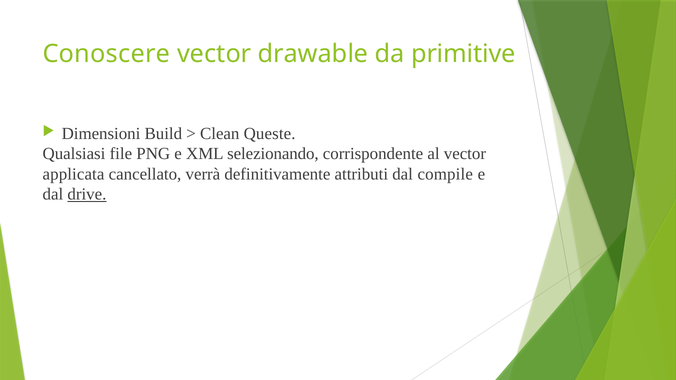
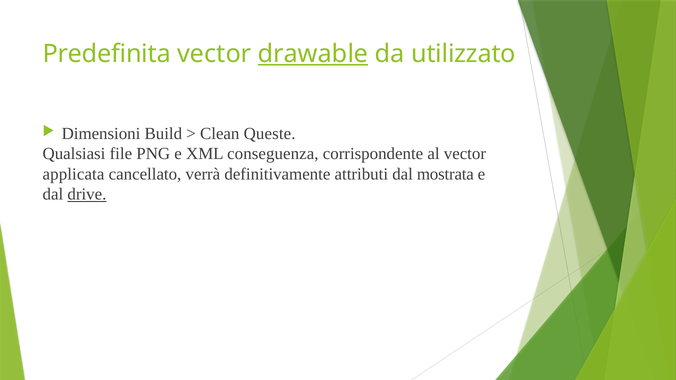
Conoscere: Conoscere -> Predefinita
drawable underline: none -> present
primitive: primitive -> utilizzato
selezionando: selezionando -> conseguenza
compile: compile -> mostrata
